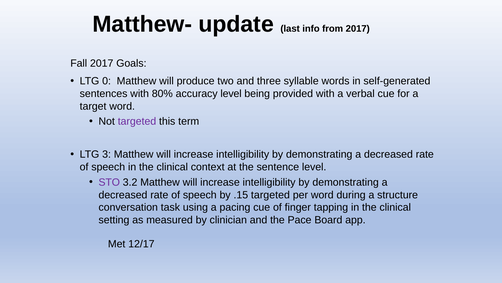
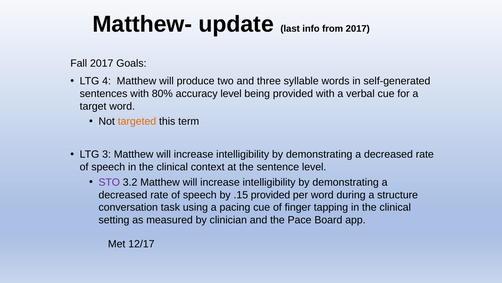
0: 0 -> 4
targeted at (137, 121) colour: purple -> orange
.15 targeted: targeted -> provided
